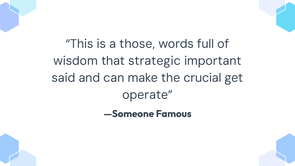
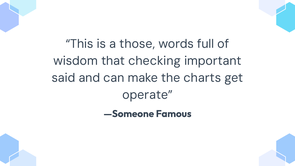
strategic: strategic -> checking
crucial: crucial -> charts
